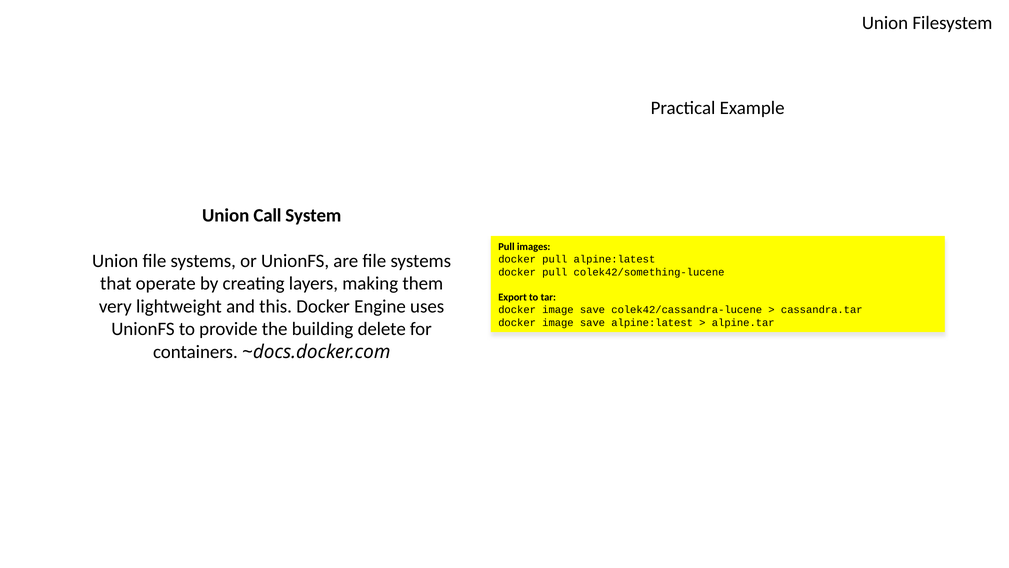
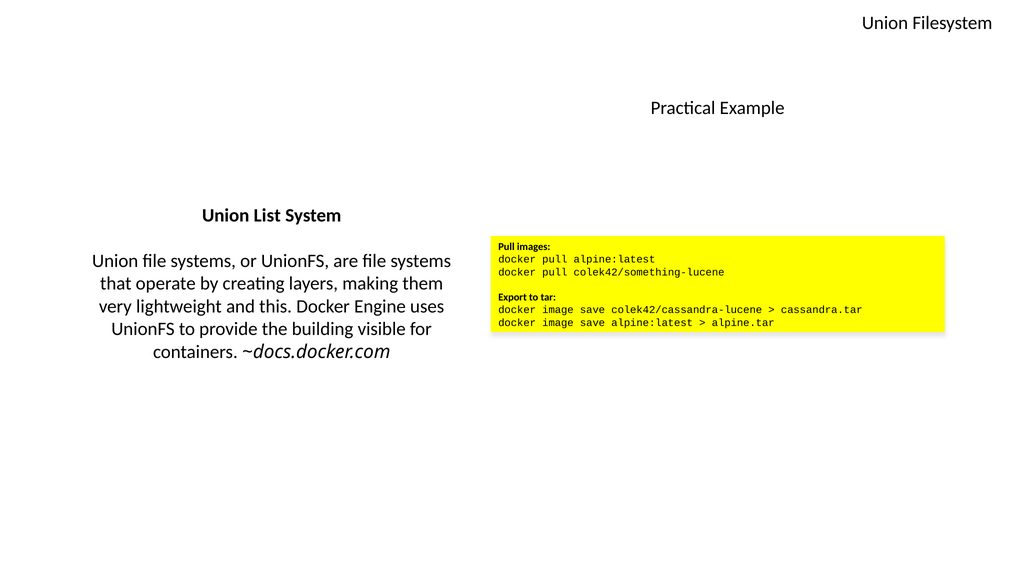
Call: Call -> List
delete: delete -> visible
